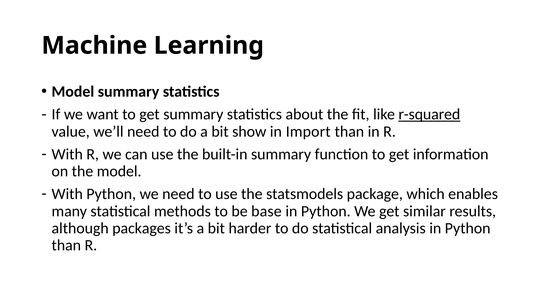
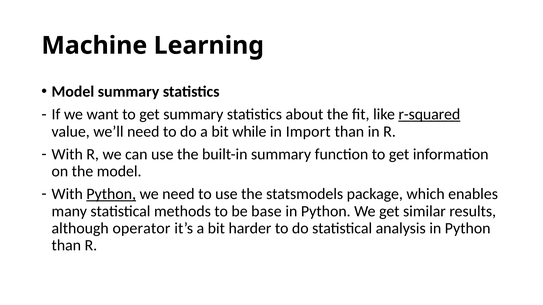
show: show -> while
Python at (111, 194) underline: none -> present
packages: packages -> operator
